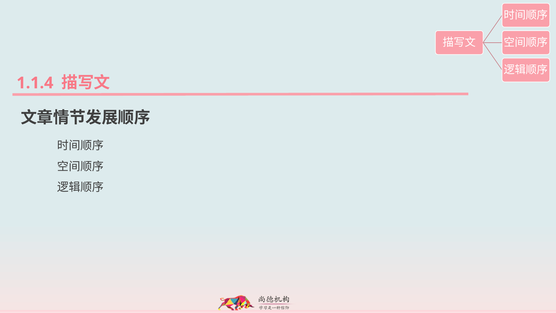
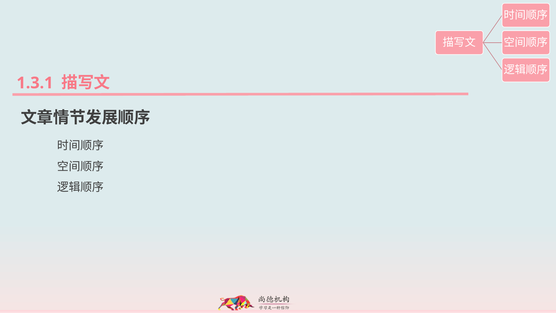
1.1.4: 1.1.4 -> 1.3.1
